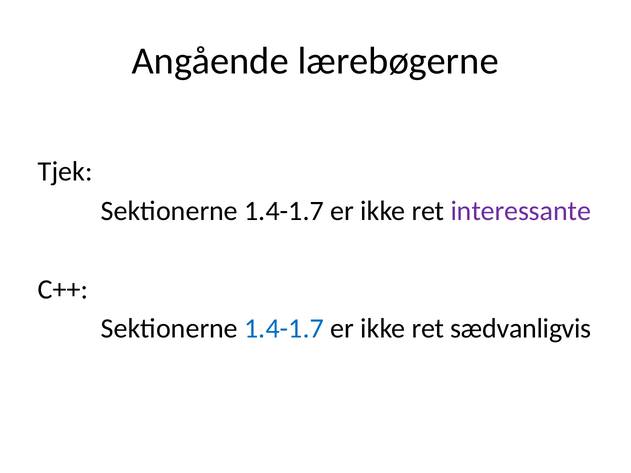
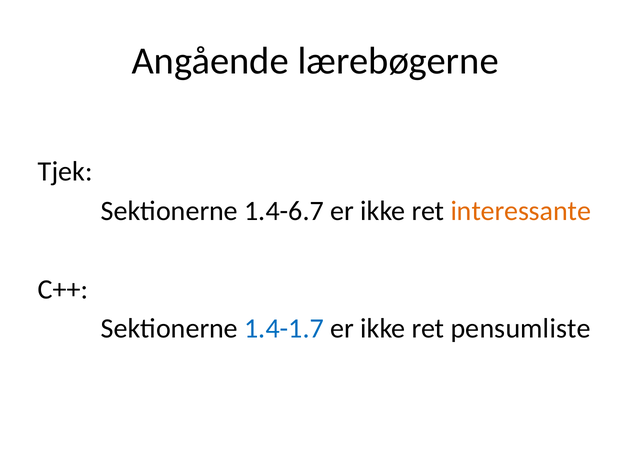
1.4-1.7 at (284, 211): 1.4-1.7 -> 1.4-6.7
interessante colour: purple -> orange
sædvanligvis: sædvanligvis -> pensumliste
